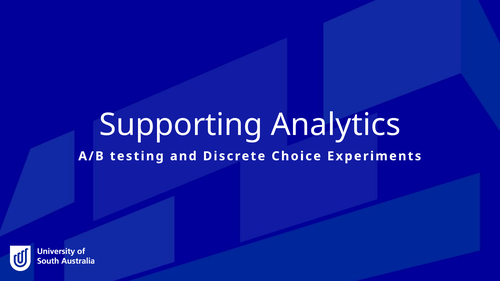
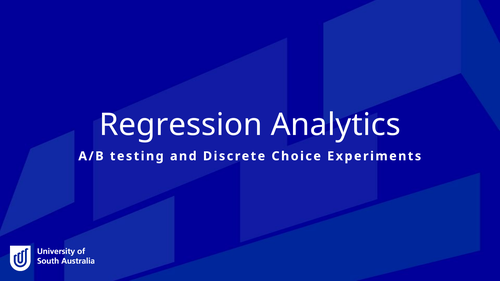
Supporting: Supporting -> Regression
